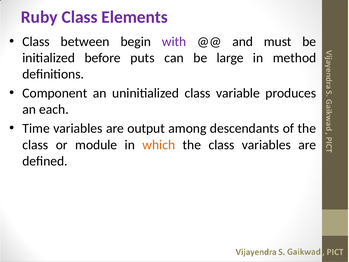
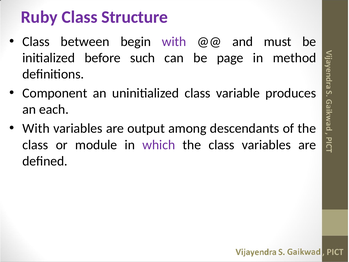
Elements: Elements -> Structure
puts: puts -> such
large: large -> page
Time at (36, 128): Time -> With
which colour: orange -> purple
